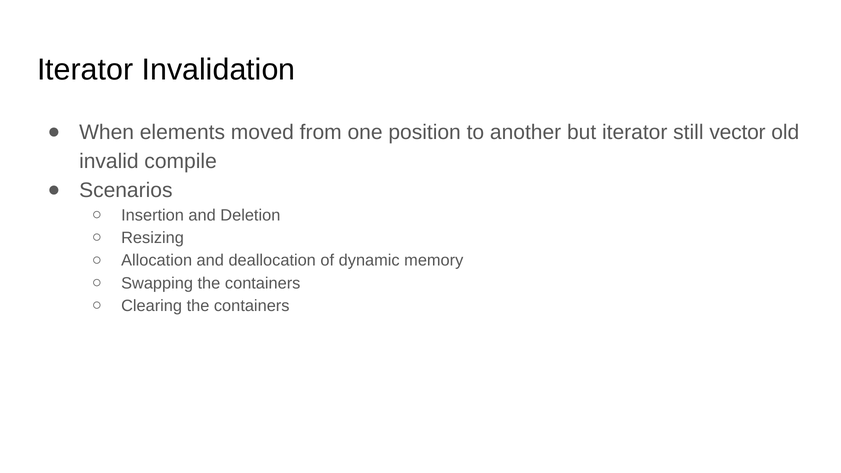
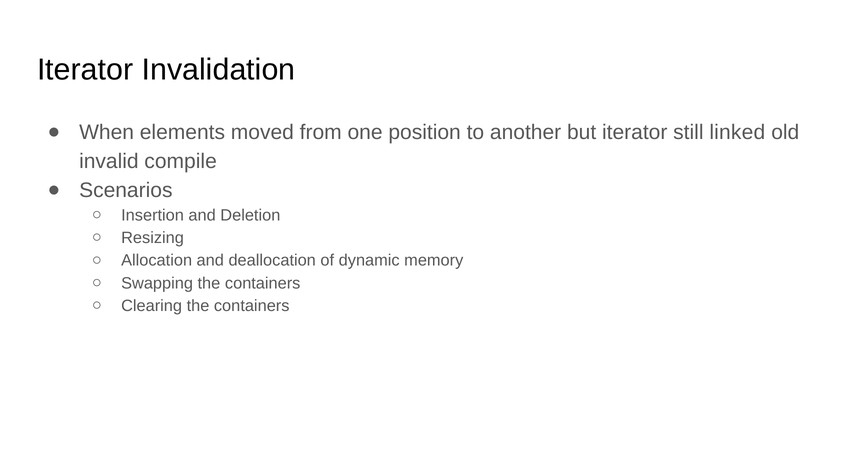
vector: vector -> linked
